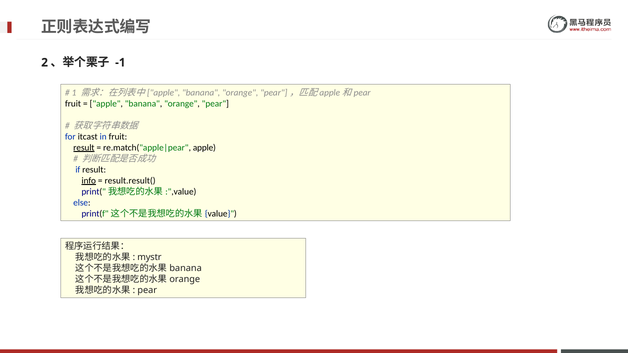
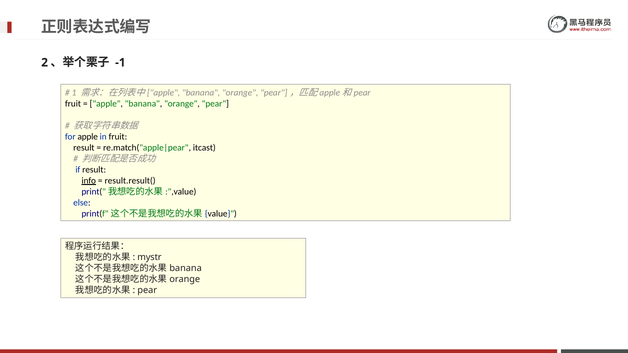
for itcast: itcast -> apple
result at (84, 148) underline: present -> none
apple at (204, 148): apple -> itcast
